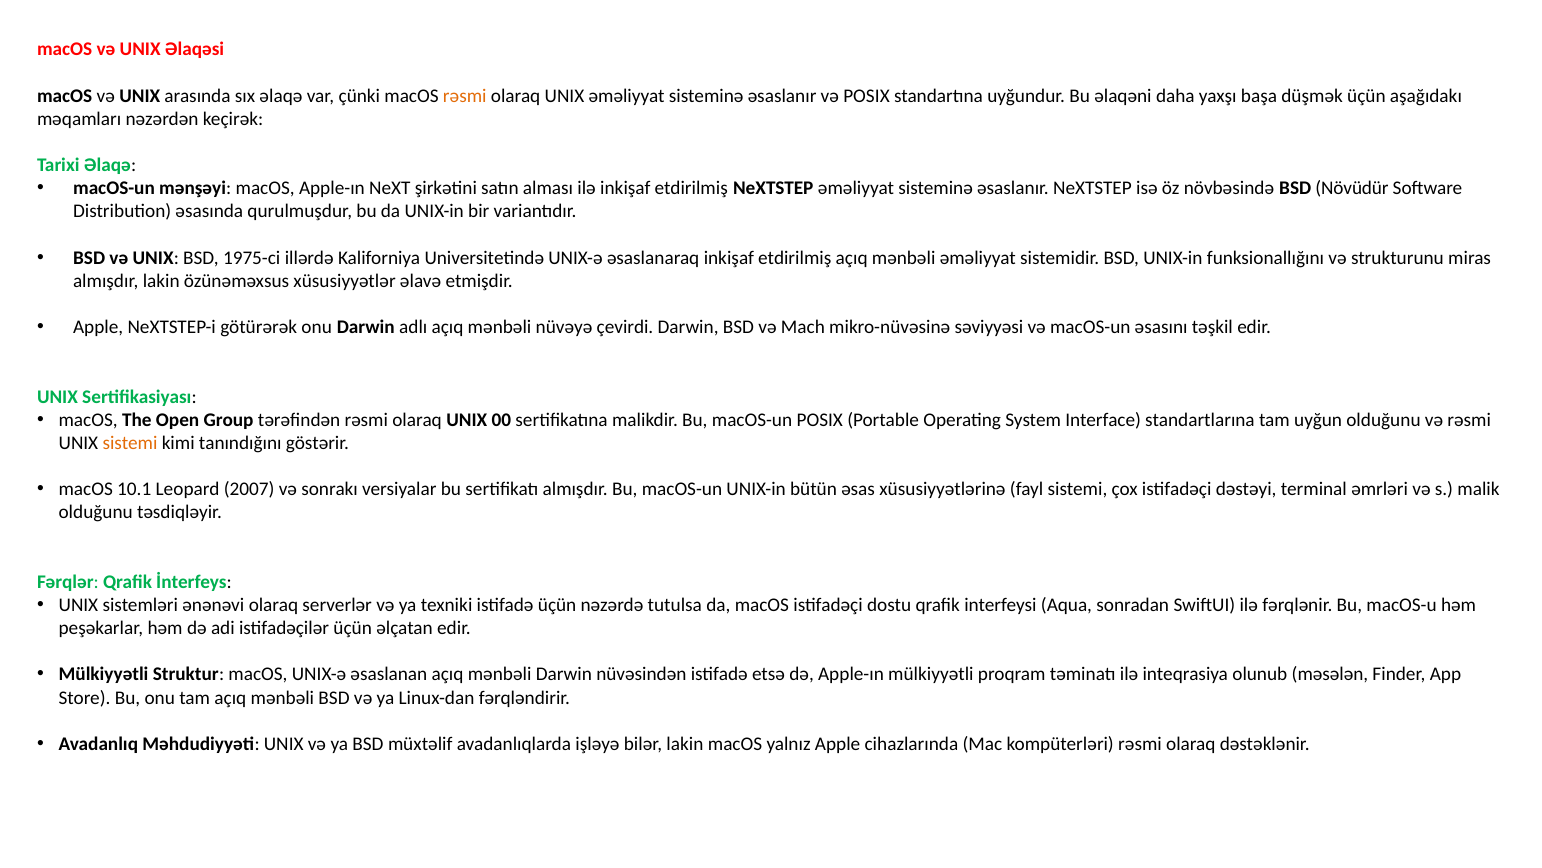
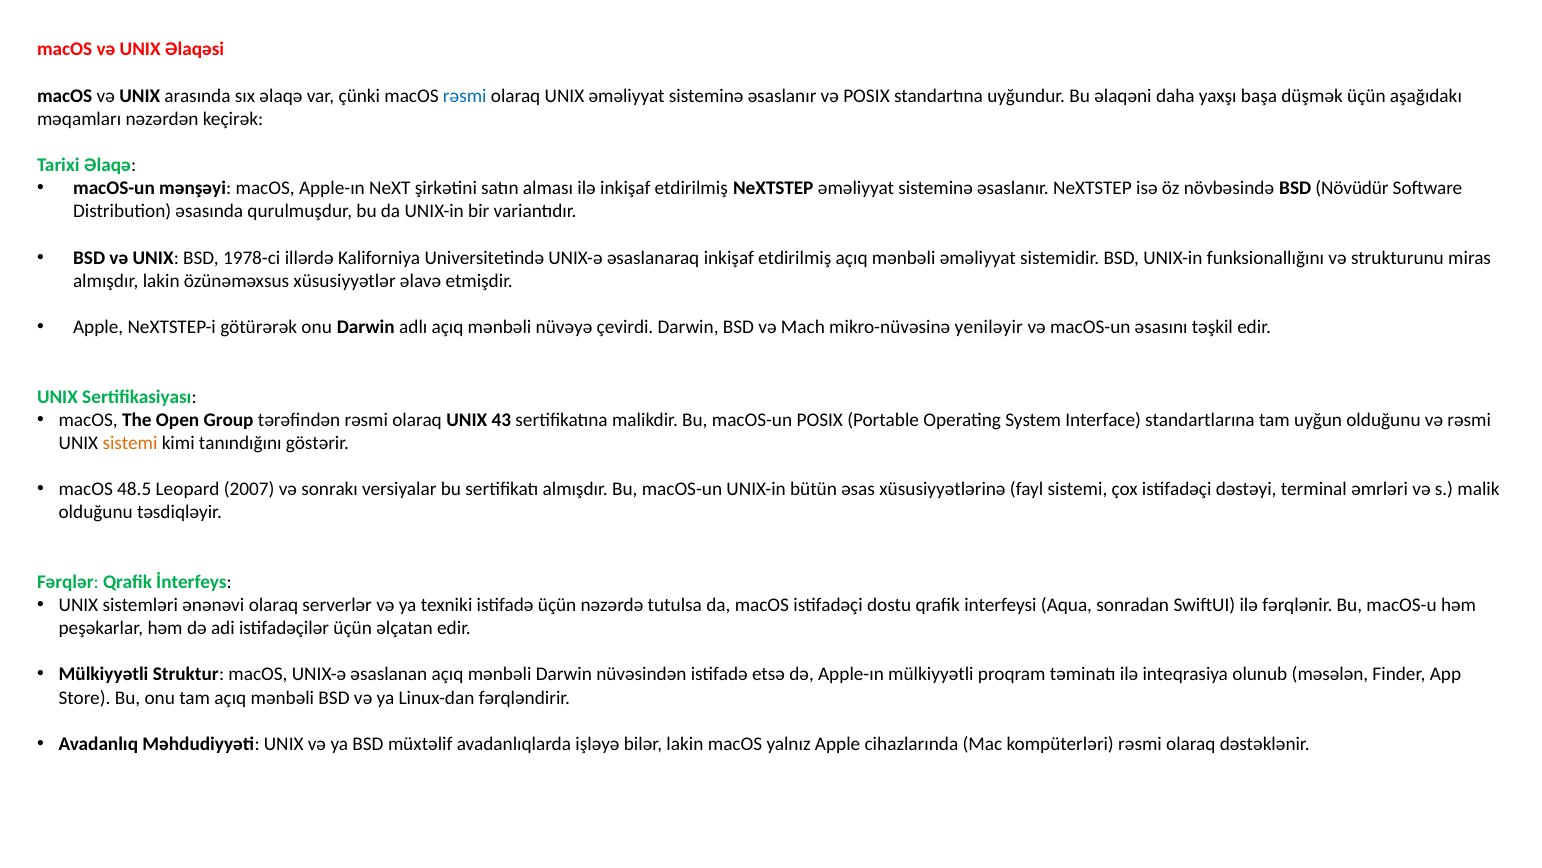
rəsmi at (465, 96) colour: orange -> blue
1975-ci: 1975-ci -> 1978-ci
səviyyəsi: səviyyəsi -> yeniləyir
00: 00 -> 43
10.1: 10.1 -> 48.5
